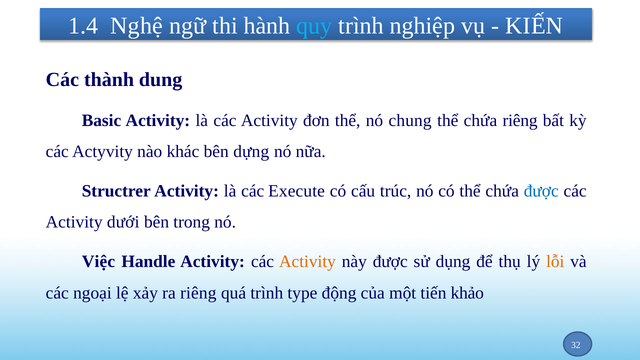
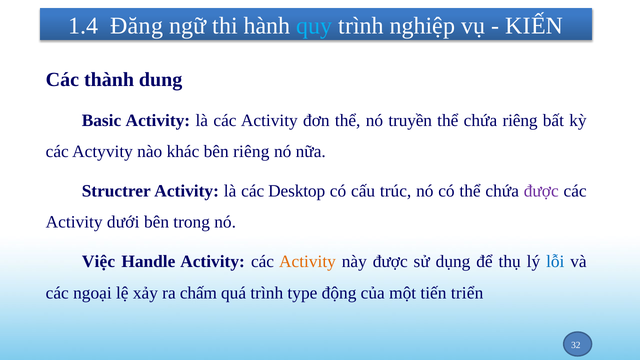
Nghệ: Nghệ -> Đăng
chung: chung -> truyền
bên dựng: dựng -> riêng
Execute: Execute -> Desktop
được at (541, 191) colour: blue -> purple
lỗi colour: orange -> blue
ra riêng: riêng -> chấm
khảo: khảo -> triển
